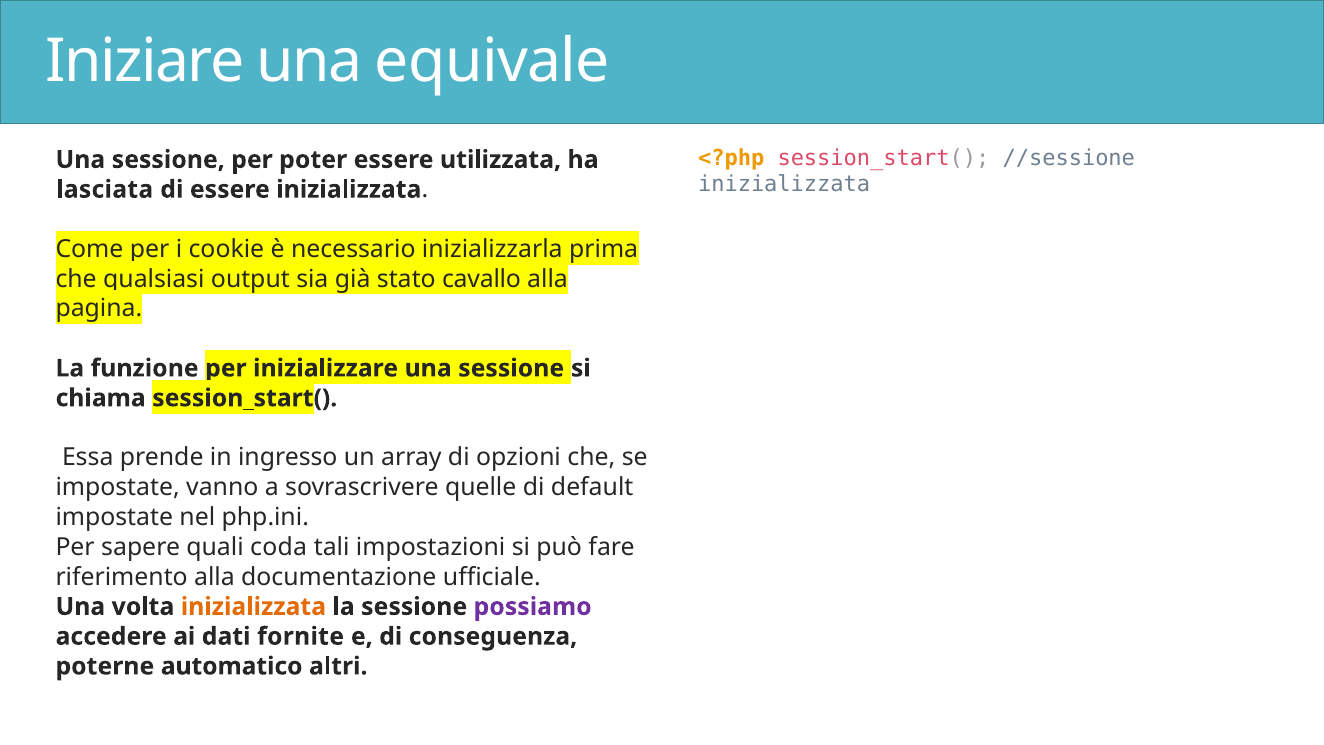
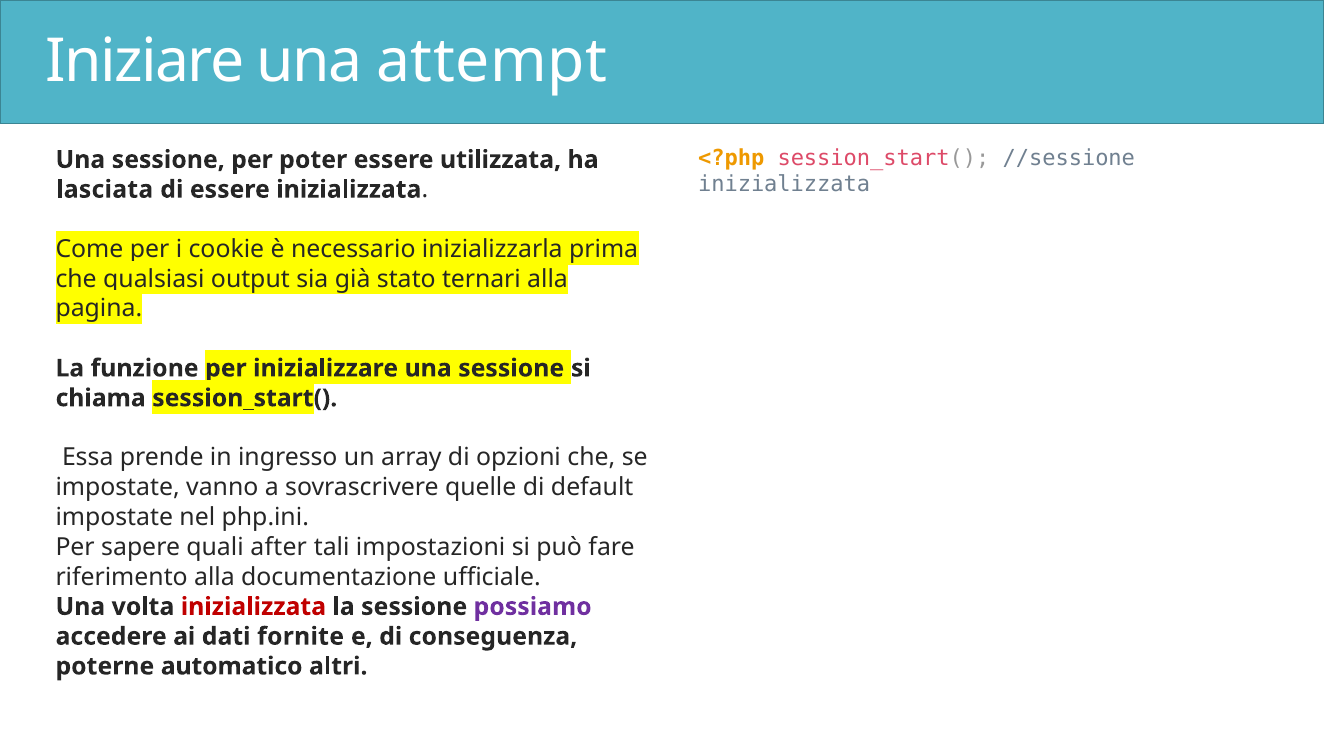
equivale: equivale -> attempt
cavallo: cavallo -> ternari
coda: coda -> after
inizializzata at (253, 606) colour: orange -> red
